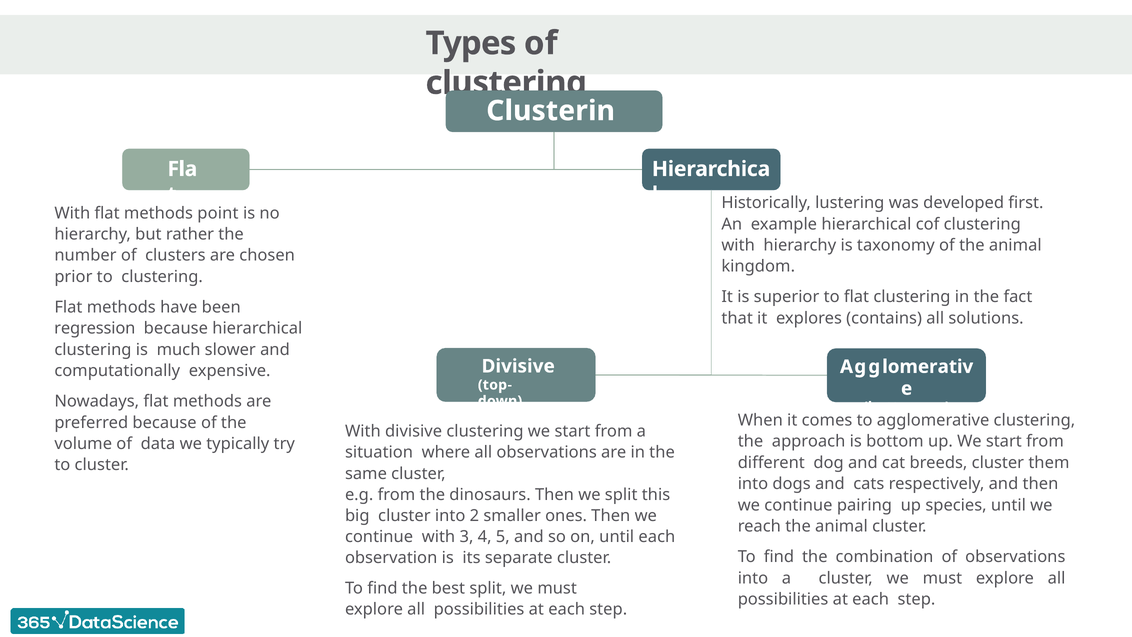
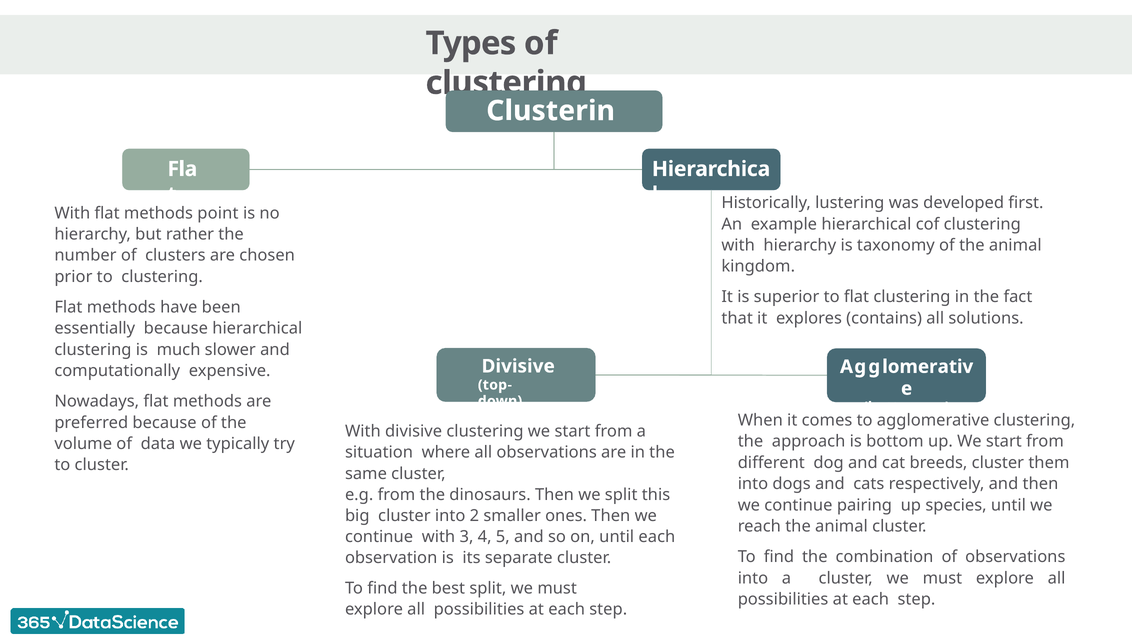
regression: regression -> essentially
